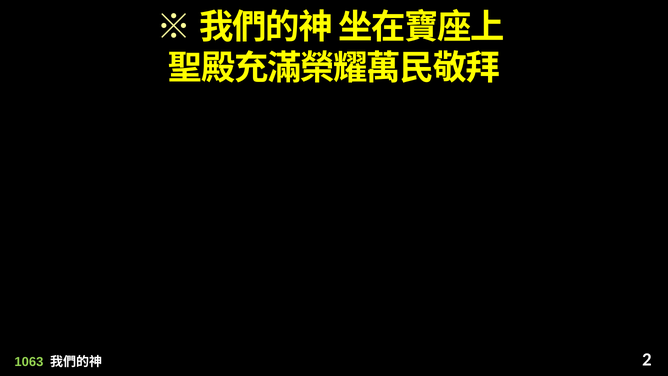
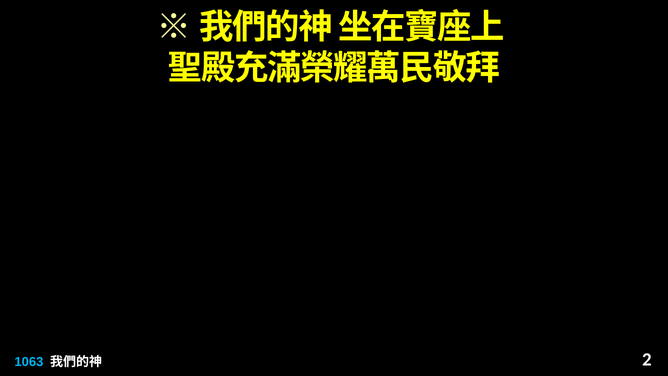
1063 colour: light green -> light blue
